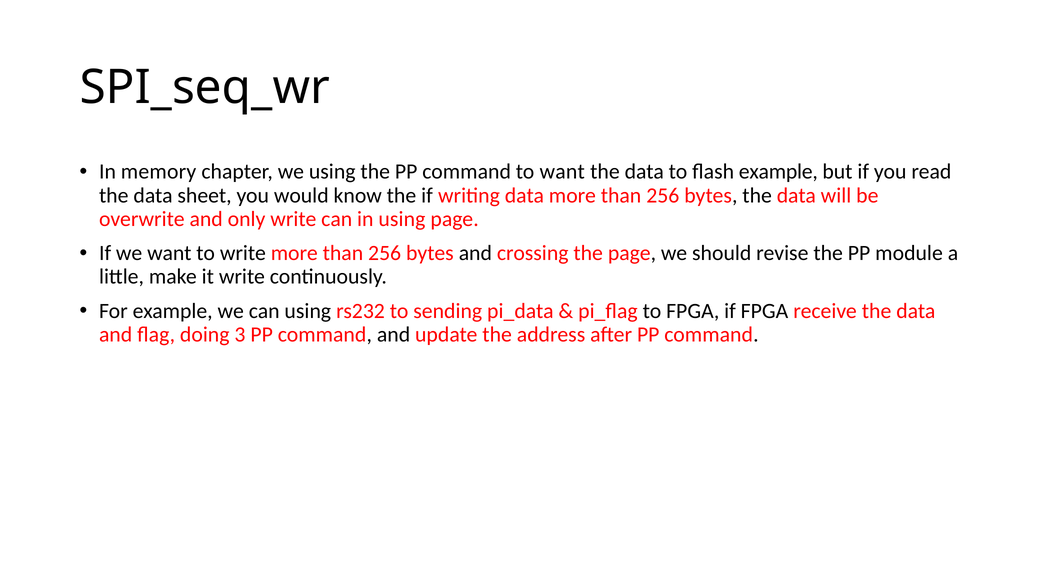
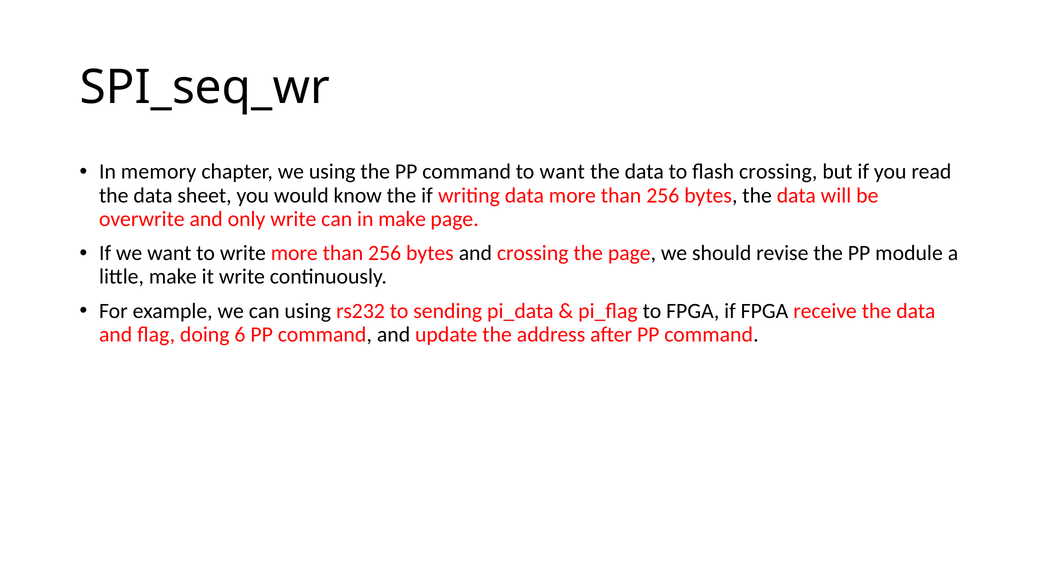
flash example: example -> crossing
in using: using -> make
3: 3 -> 6
